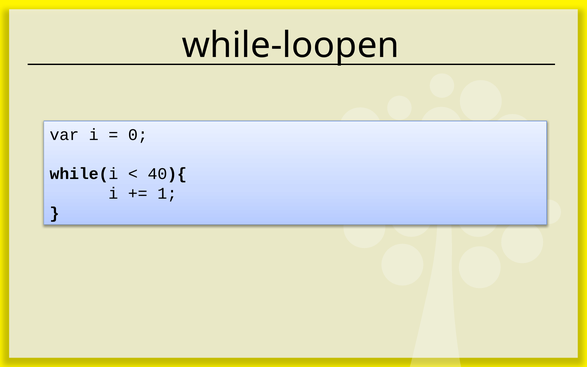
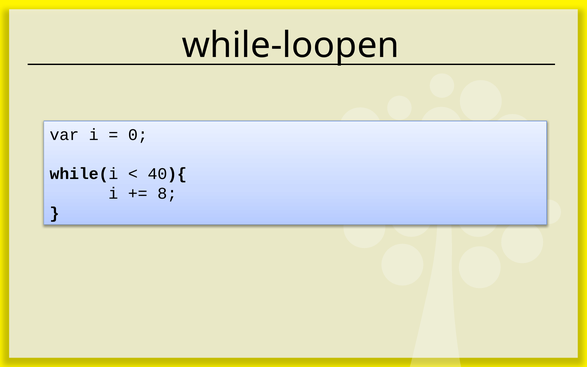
1: 1 -> 8
